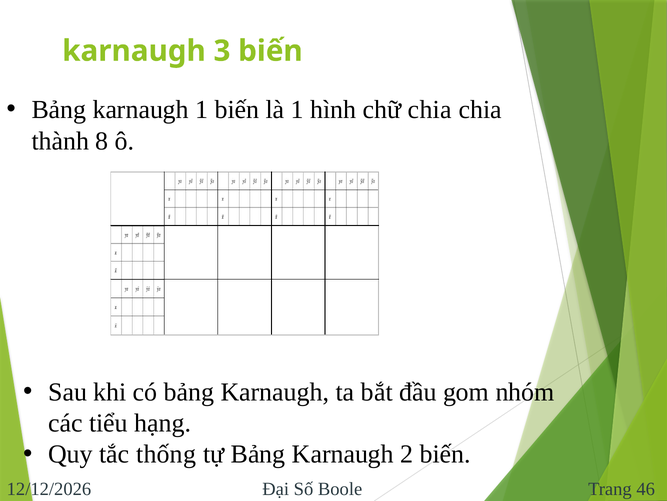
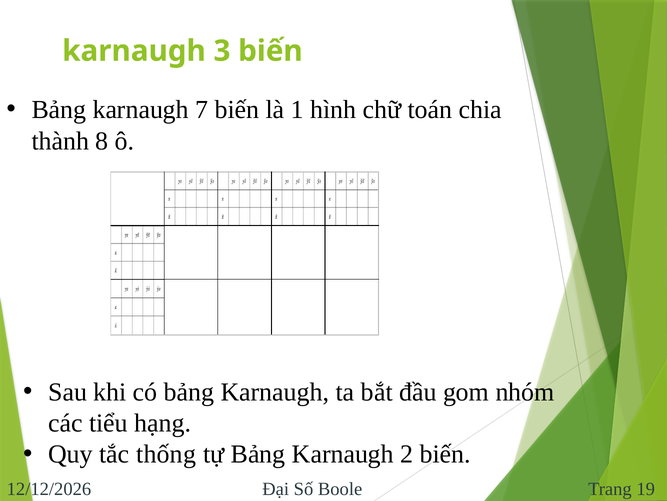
karnaugh 1: 1 -> 7
chữ chia: chia -> toán
46: 46 -> 19
